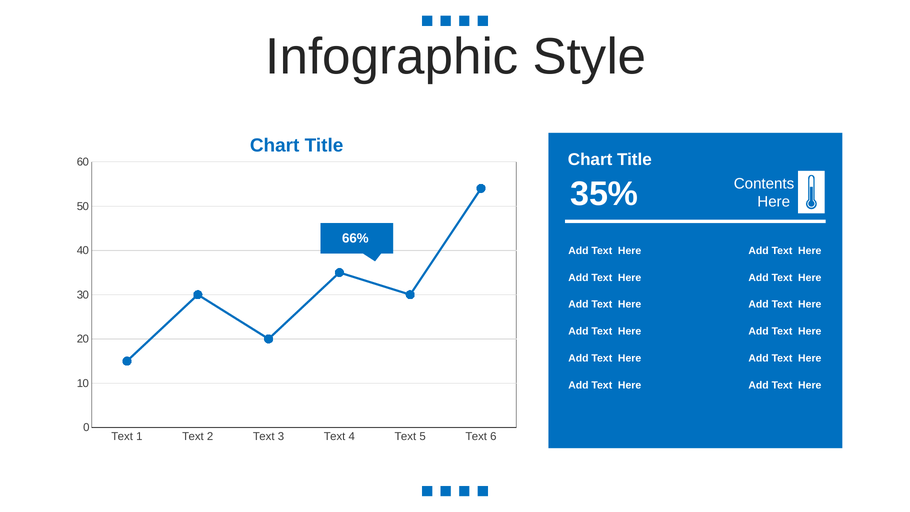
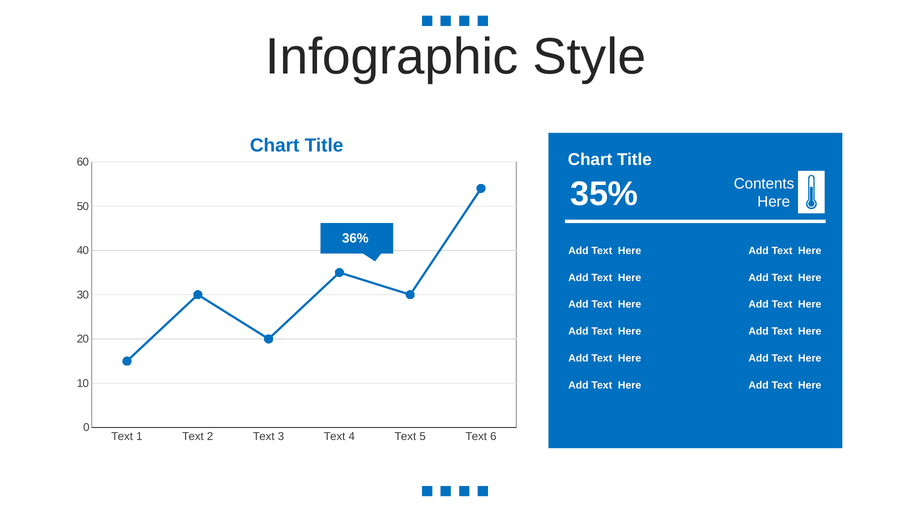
66%: 66% -> 36%
